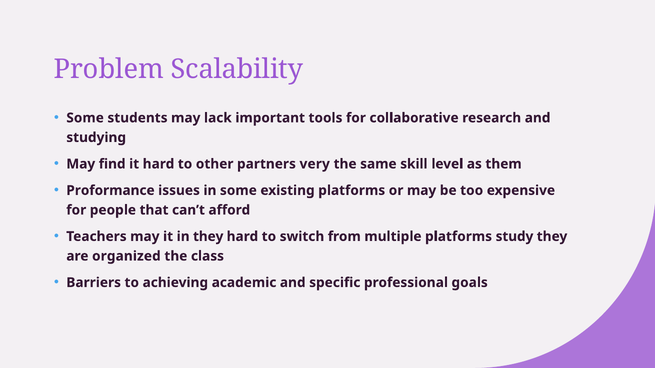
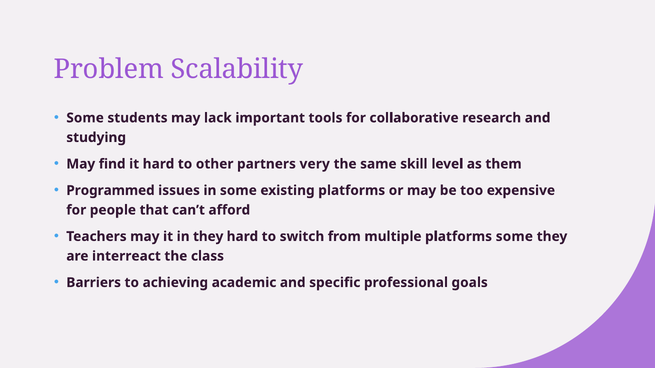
Proformance: Proformance -> Programmed
platforms study: study -> some
organized: organized -> interreact
